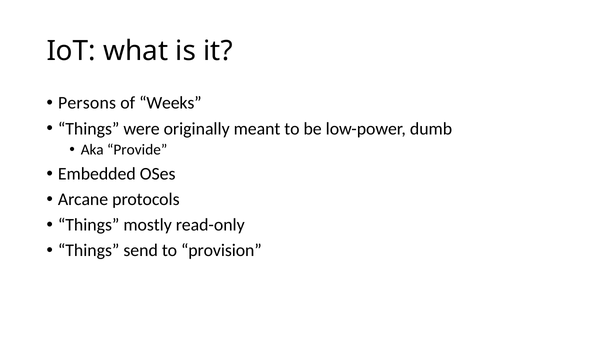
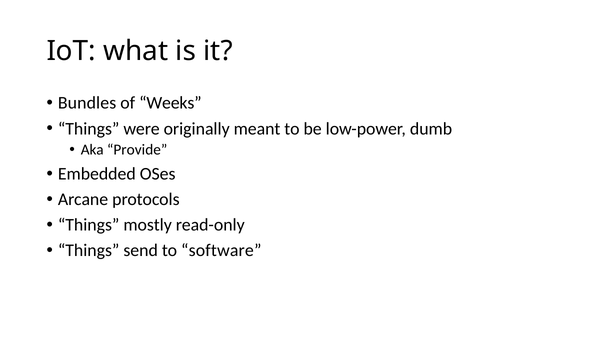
Persons: Persons -> Bundles
provision: provision -> software
